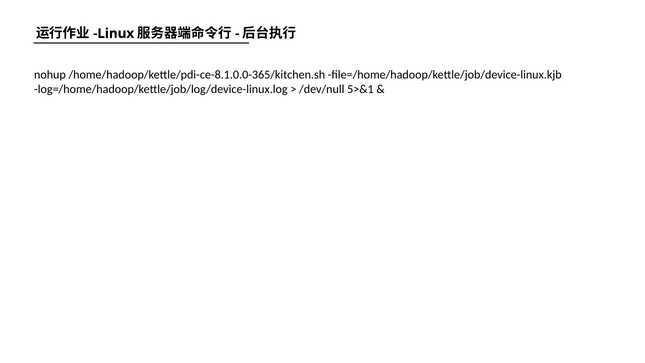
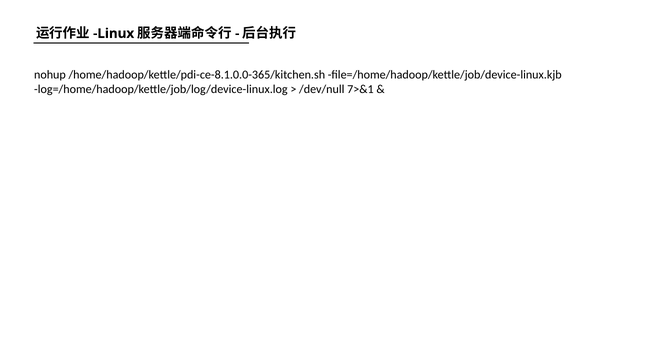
5>&1: 5>&1 -> 7>&1
